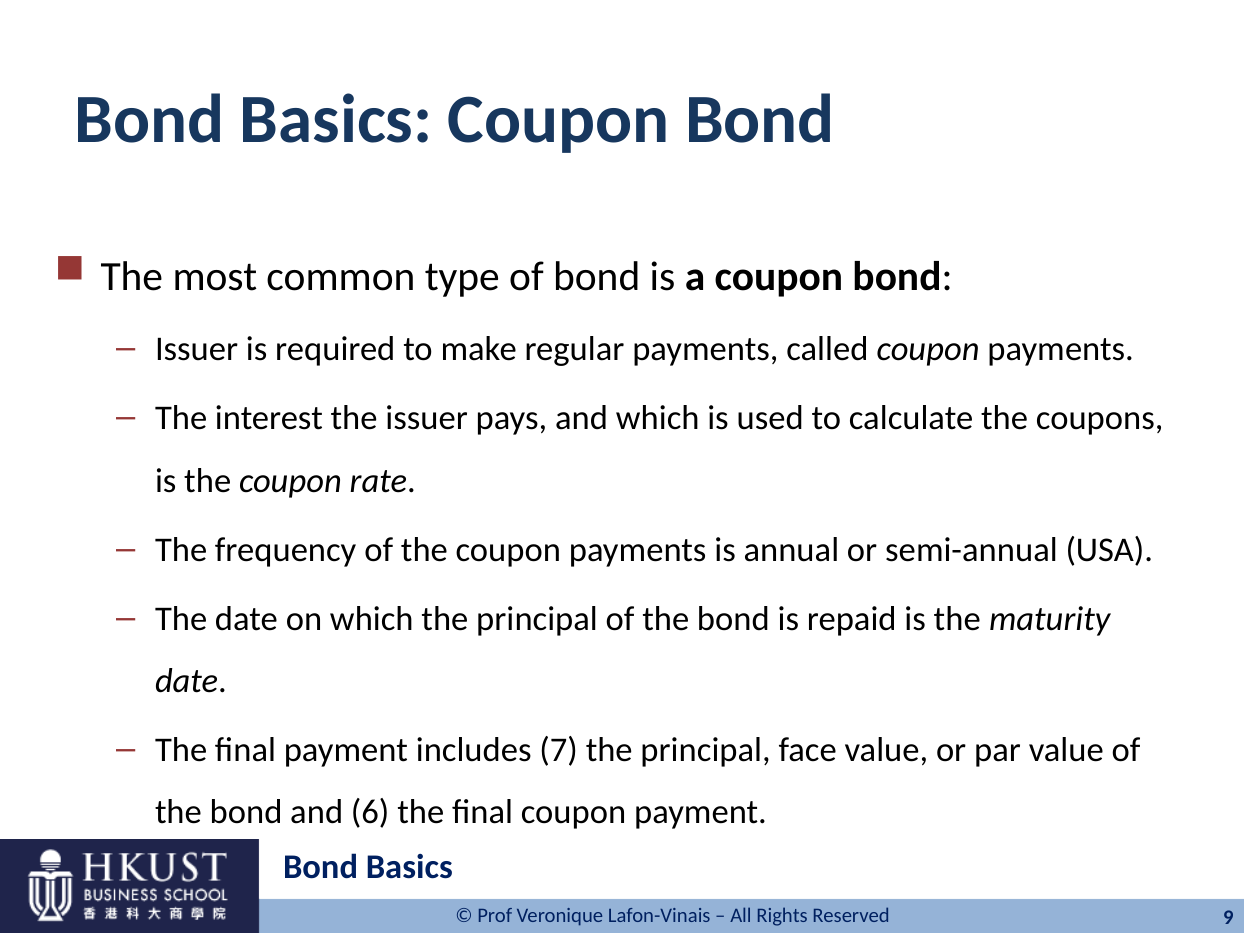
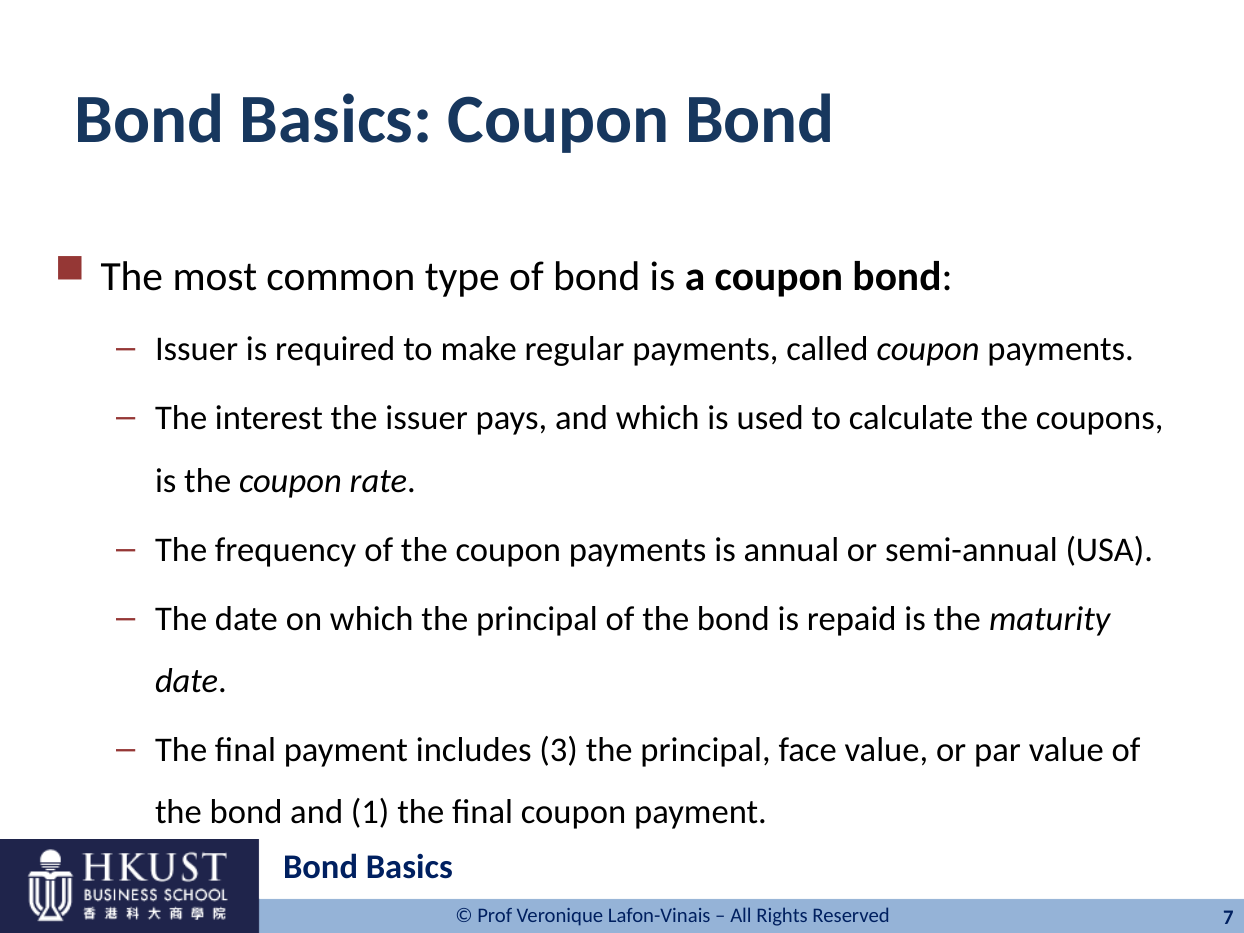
7: 7 -> 3
6: 6 -> 1
9: 9 -> 7
